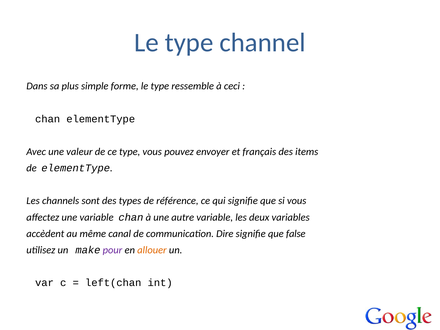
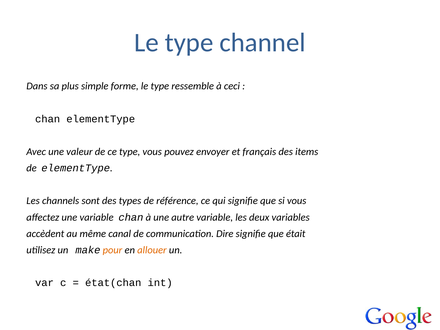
false: false -> était
pour colour: purple -> orange
left(chan: left(chan -> état(chan
